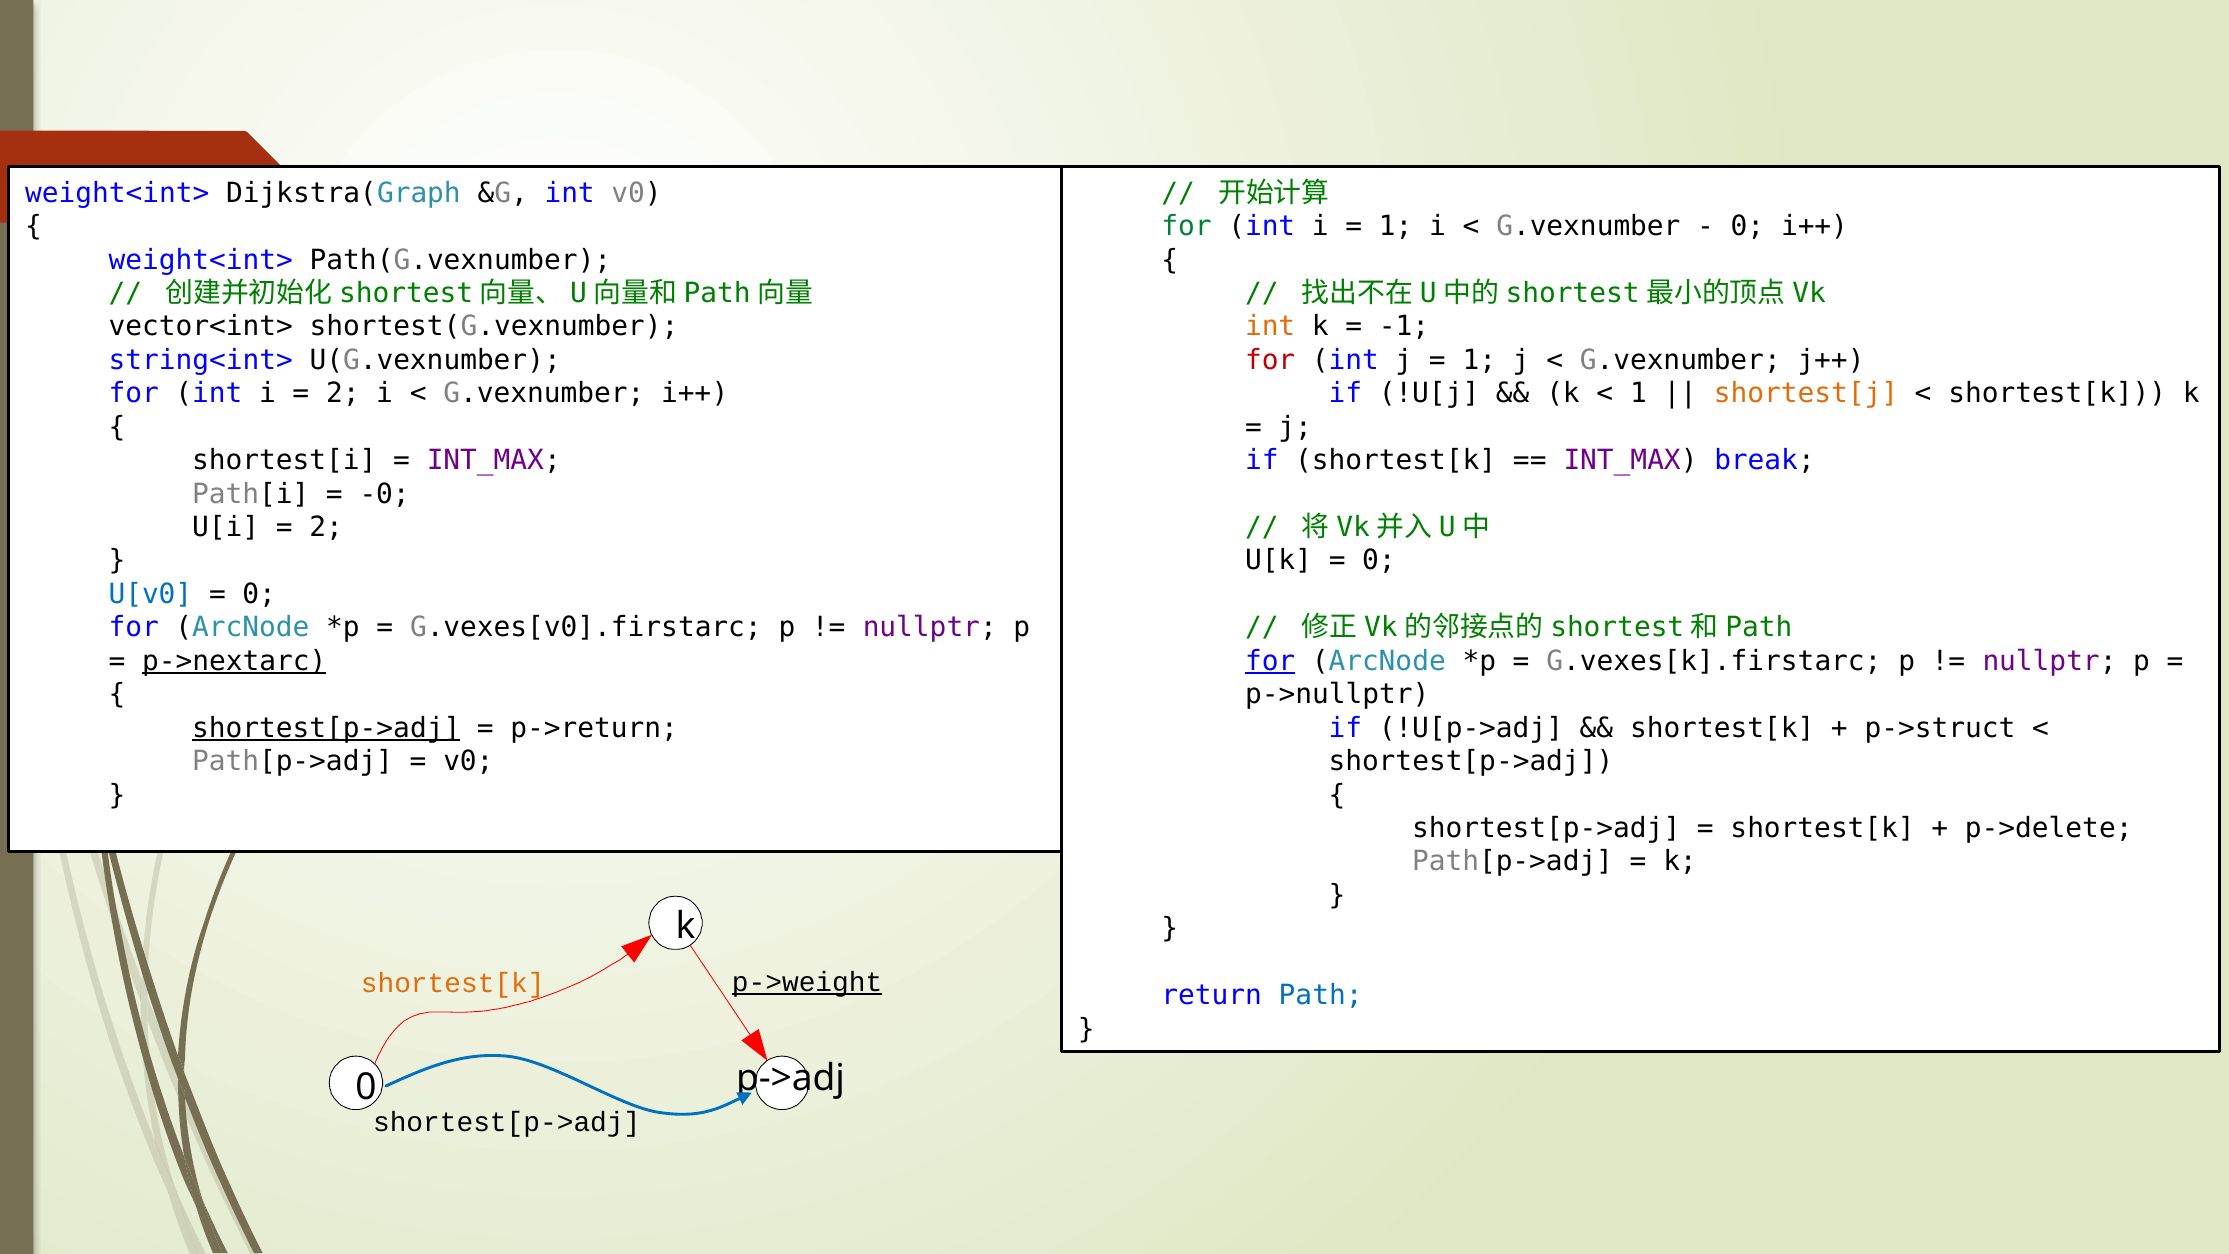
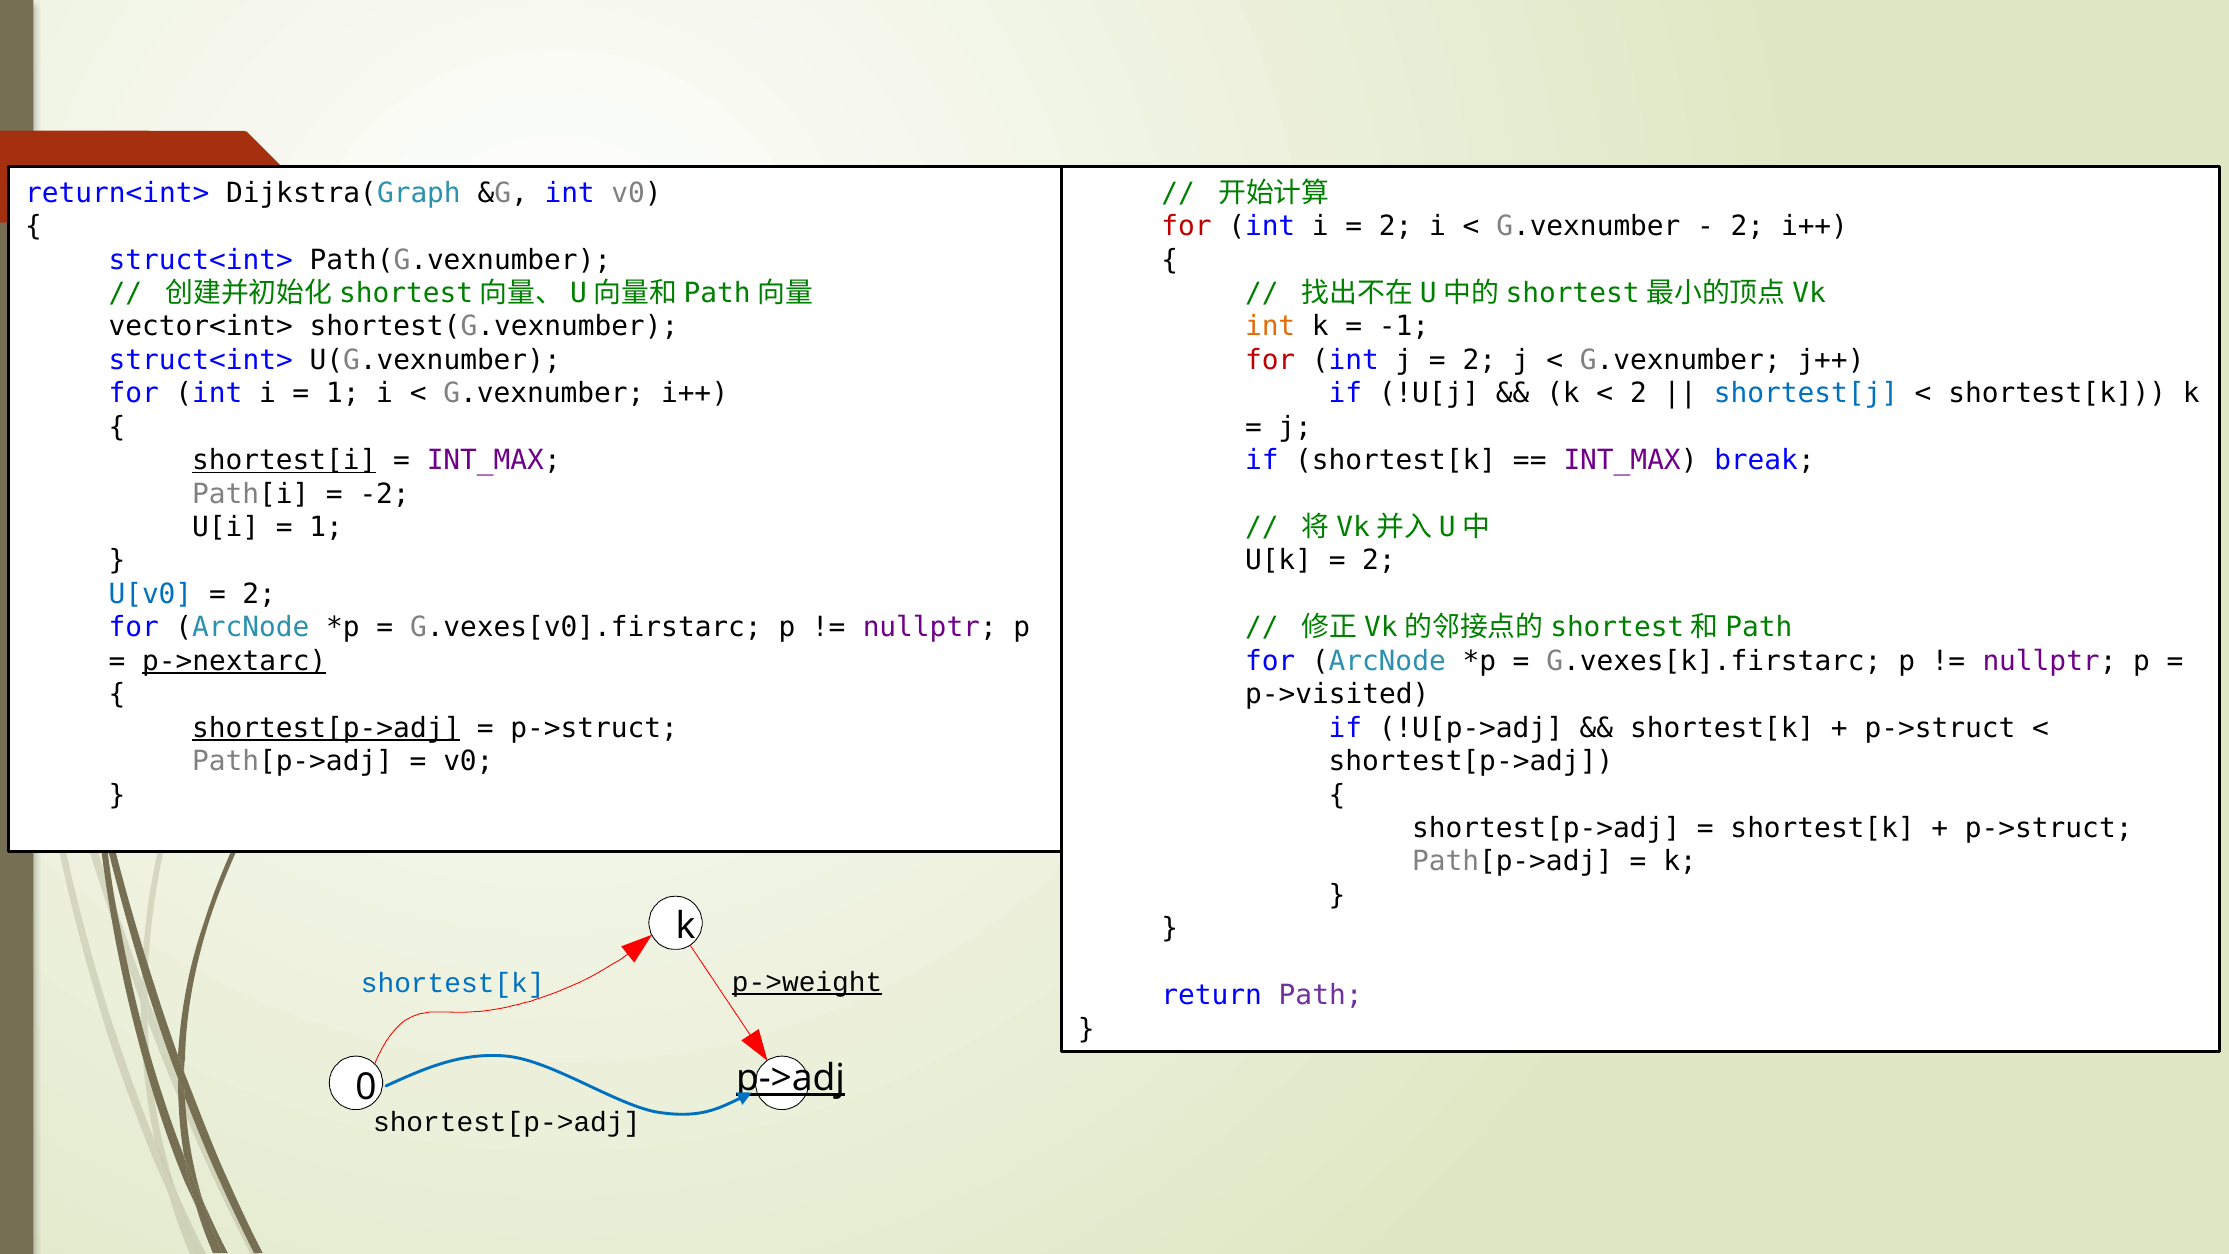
weight<int> at (117, 193): weight<int> -> return<int>
for at (1187, 226) colour: green -> red
1 at (1396, 226): 1 -> 2
0 at (1747, 226): 0 -> 2
weight<int> at (201, 260): weight<int> -> struct<int>
string<int> at (201, 360): string<int> -> struct<int>
1 at (1479, 360): 1 -> 2
2 at (343, 394): 2 -> 1
1 at (1638, 394): 1 -> 2
shortest[j colour: orange -> blue
shortest[i underline: none -> present
-0: -0 -> -2
2 at (326, 527): 2 -> 1
0 at (1379, 561): 0 -> 2
0 at (259, 594): 0 -> 2
for at (1270, 661) underline: present -> none
p->nullptr: p->nullptr -> p->visited
p->return at (594, 728): p->return -> p->struct
p->delete at (2049, 828): p->delete -> p->struct
shortest[k at (453, 983) colour: orange -> blue
Path colour: blue -> purple
p->adj underline: none -> present
